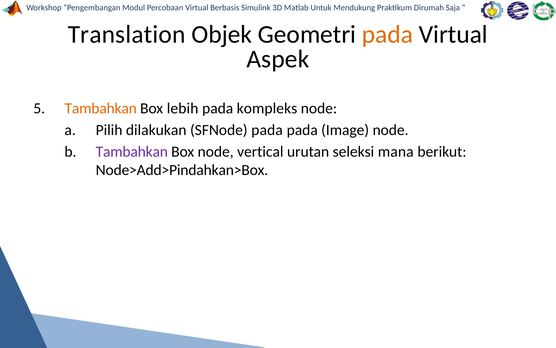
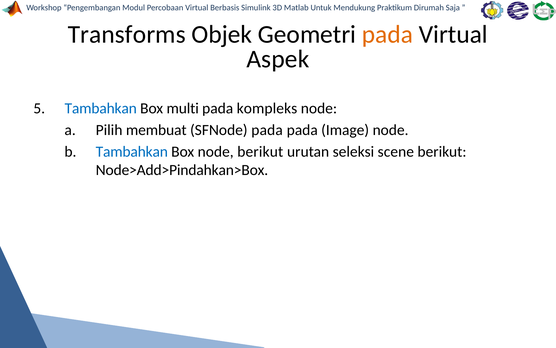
Translation: Translation -> Transforms
Tambahkan at (101, 108) colour: orange -> blue
lebih: lebih -> multi
dilakukan: dilakukan -> membuat
Tambahkan at (132, 151) colour: purple -> blue
node vertical: vertical -> berikut
mana: mana -> scene
